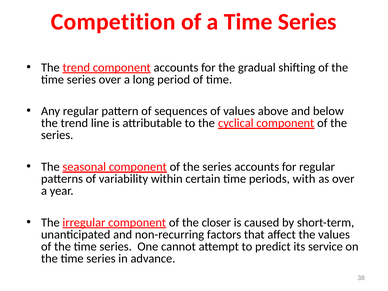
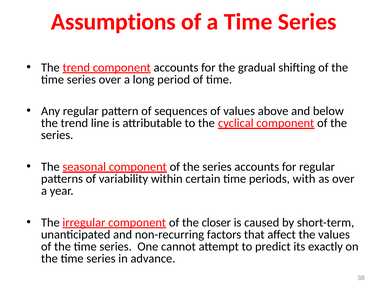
Competition: Competition -> Assumptions
service: service -> exactly
